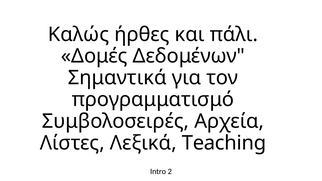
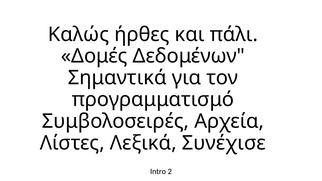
Teaching: Teaching -> Συνέχισε
